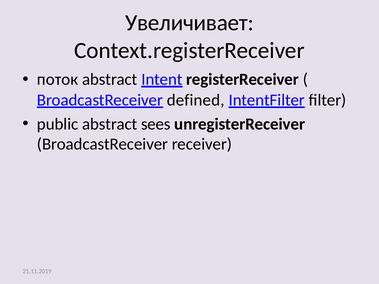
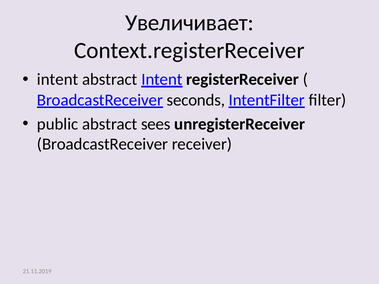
поток at (58, 80): поток -> intent
defined: defined -> seconds
